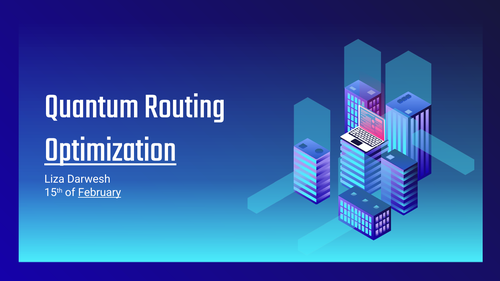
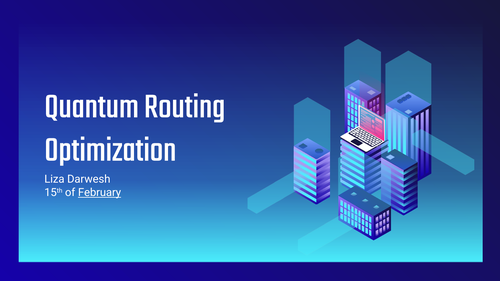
Optimization underline: present -> none
